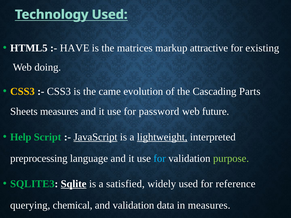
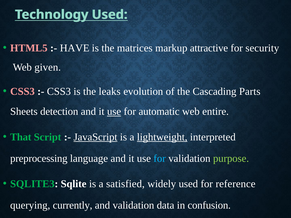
HTML5 colour: white -> pink
existing: existing -> security
doing: doing -> given
CSS3 at (22, 91) colour: yellow -> pink
came: came -> leaks
Sheets measures: measures -> detection
use at (114, 112) underline: none -> present
password: password -> automatic
future: future -> entire
Help: Help -> That
Sqlite underline: present -> none
chemical: chemical -> currently
in measures: measures -> confusion
